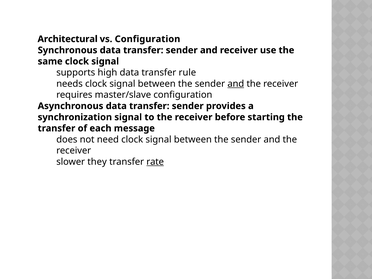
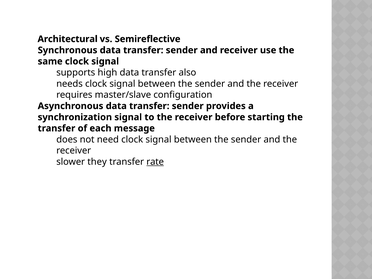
vs Configuration: Configuration -> Semireflective
rule: rule -> also
and at (236, 84) underline: present -> none
